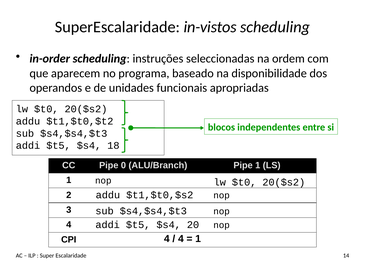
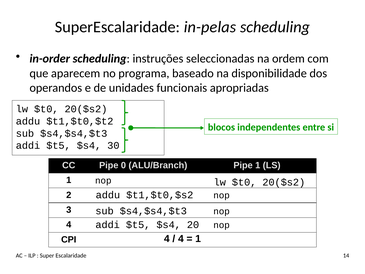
in-vistos: in-vistos -> in-pelas
18: 18 -> 30
